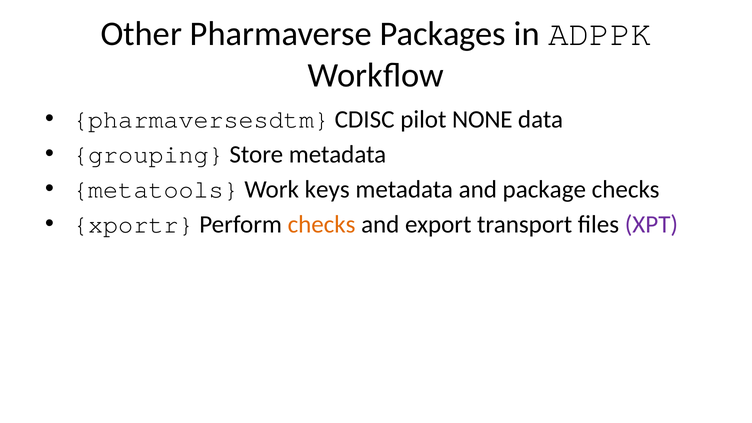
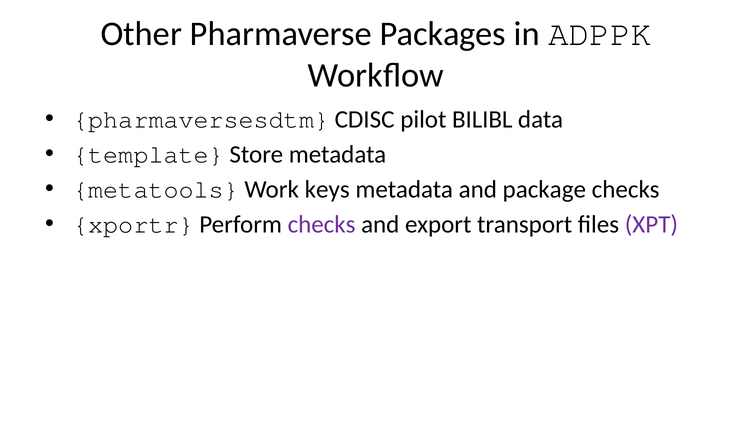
NONE: NONE -> BILIBL
grouping: grouping -> template
checks at (322, 225) colour: orange -> purple
